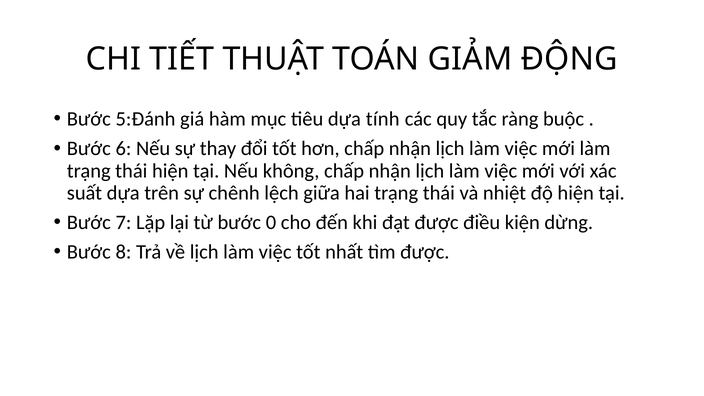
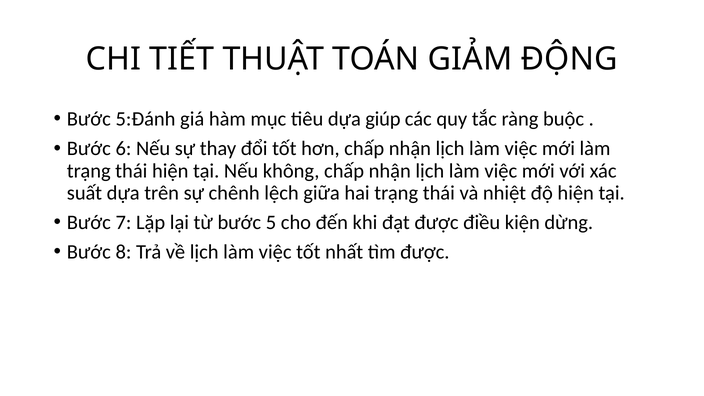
tính: tính -> giúp
0: 0 -> 5
